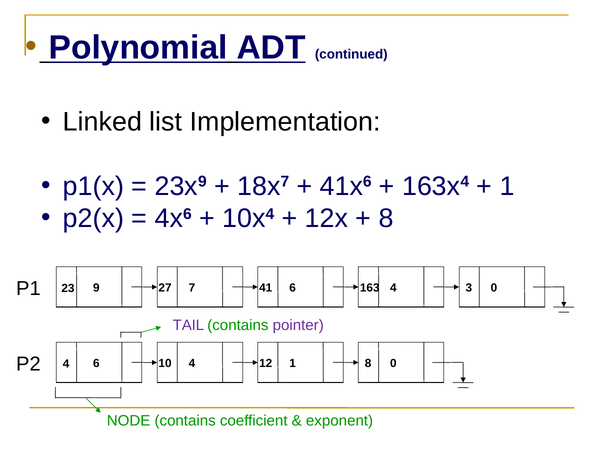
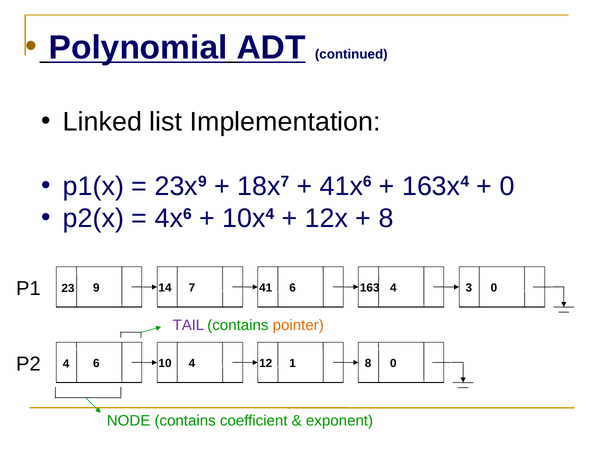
1 at (507, 186): 1 -> 0
27: 27 -> 14
pointer colour: purple -> orange
